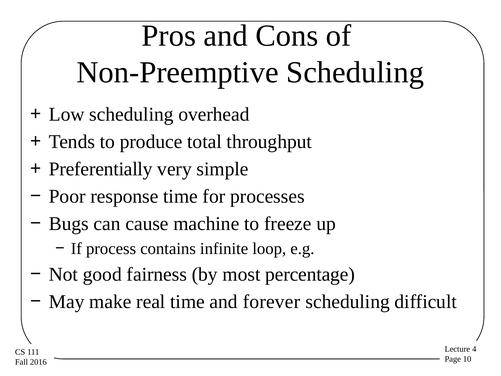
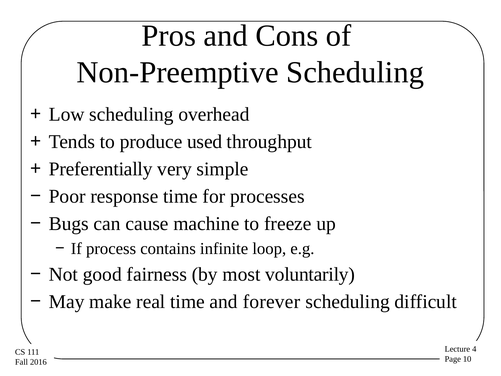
total: total -> used
percentage: percentage -> voluntarily
